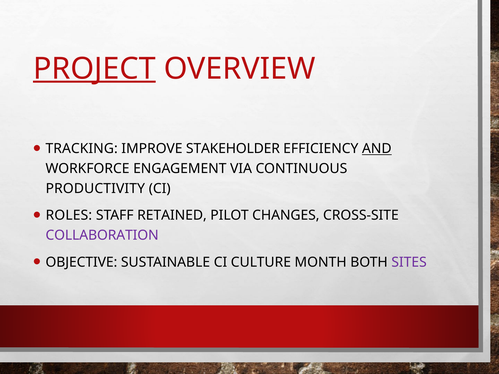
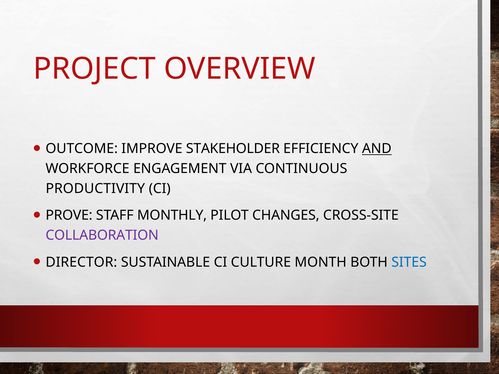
PROJECT underline: present -> none
TRACKING: TRACKING -> OUTCOME
ROLES: ROLES -> PROVE
RETAINED: RETAINED -> MONTHLY
OBJECTIVE: OBJECTIVE -> DIRECTOR
SITES colour: purple -> blue
